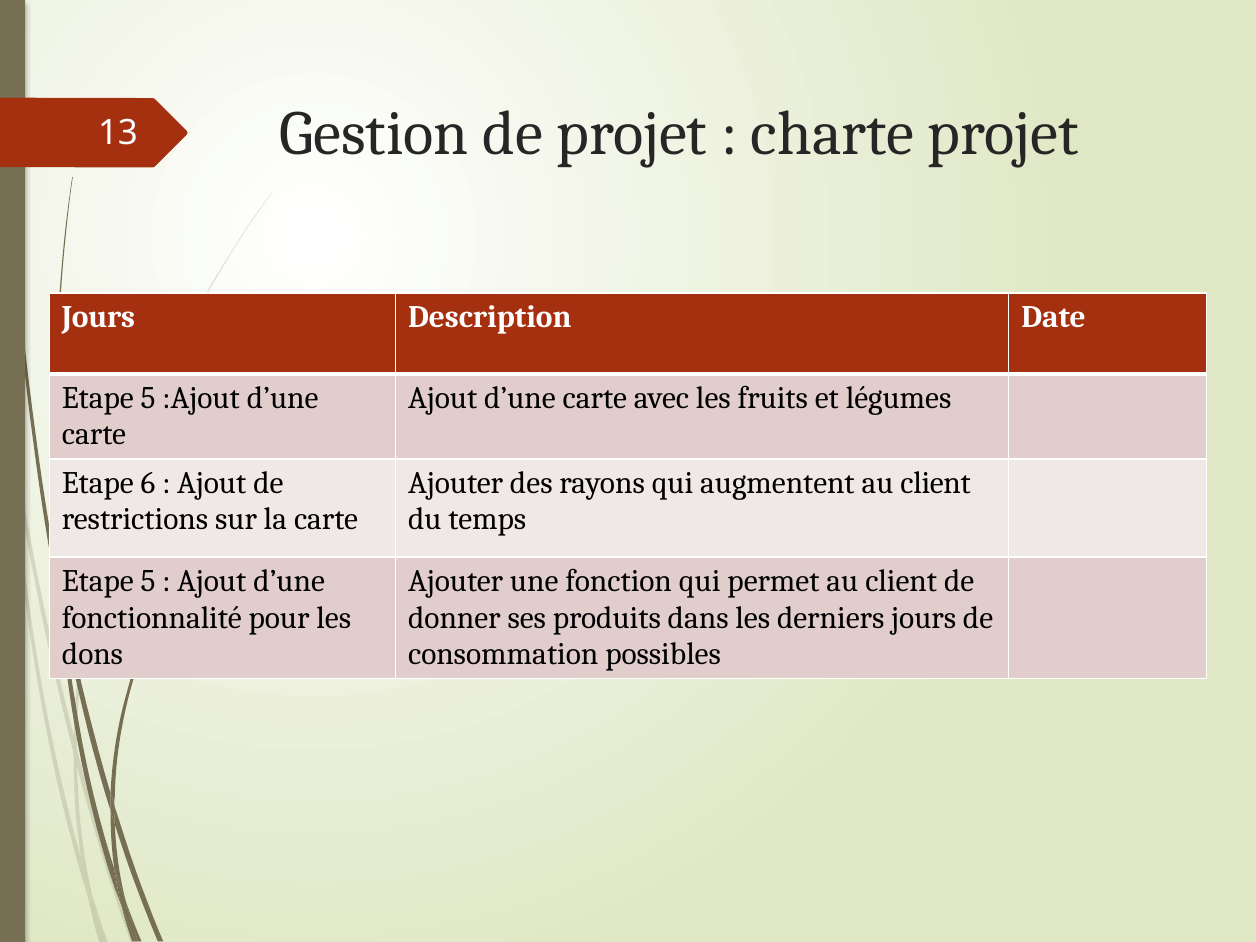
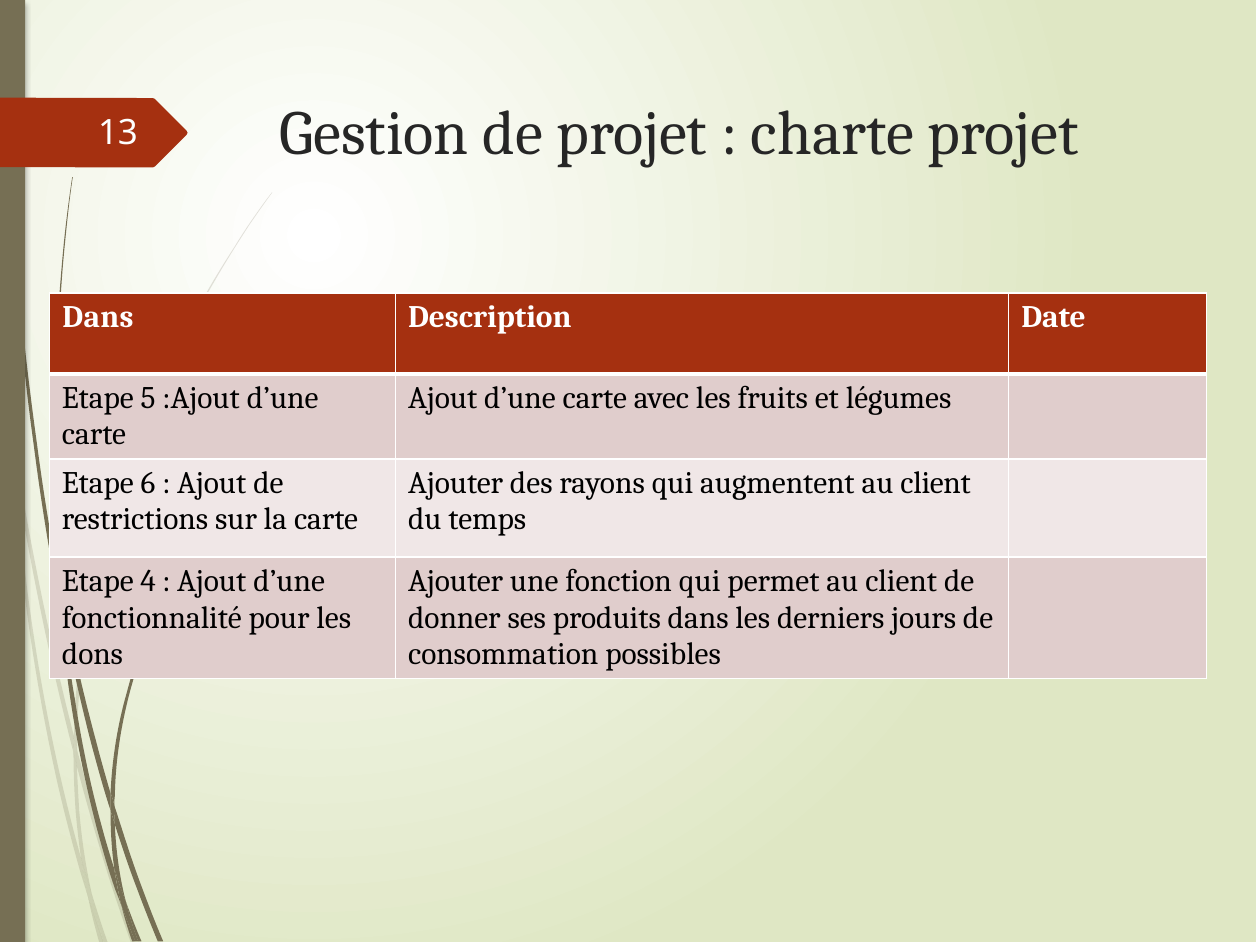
Jours at (98, 317): Jours -> Dans
5 at (148, 581): 5 -> 4
